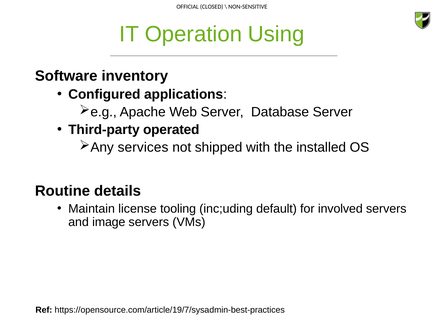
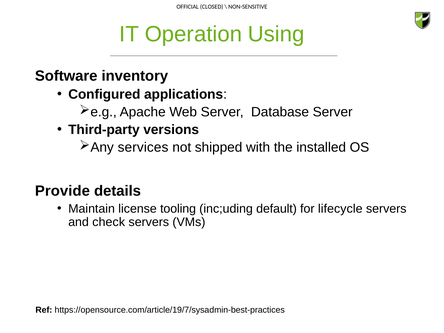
operated: operated -> versions
Routine: Routine -> Provide
involved: involved -> lifecycle
image: image -> check
